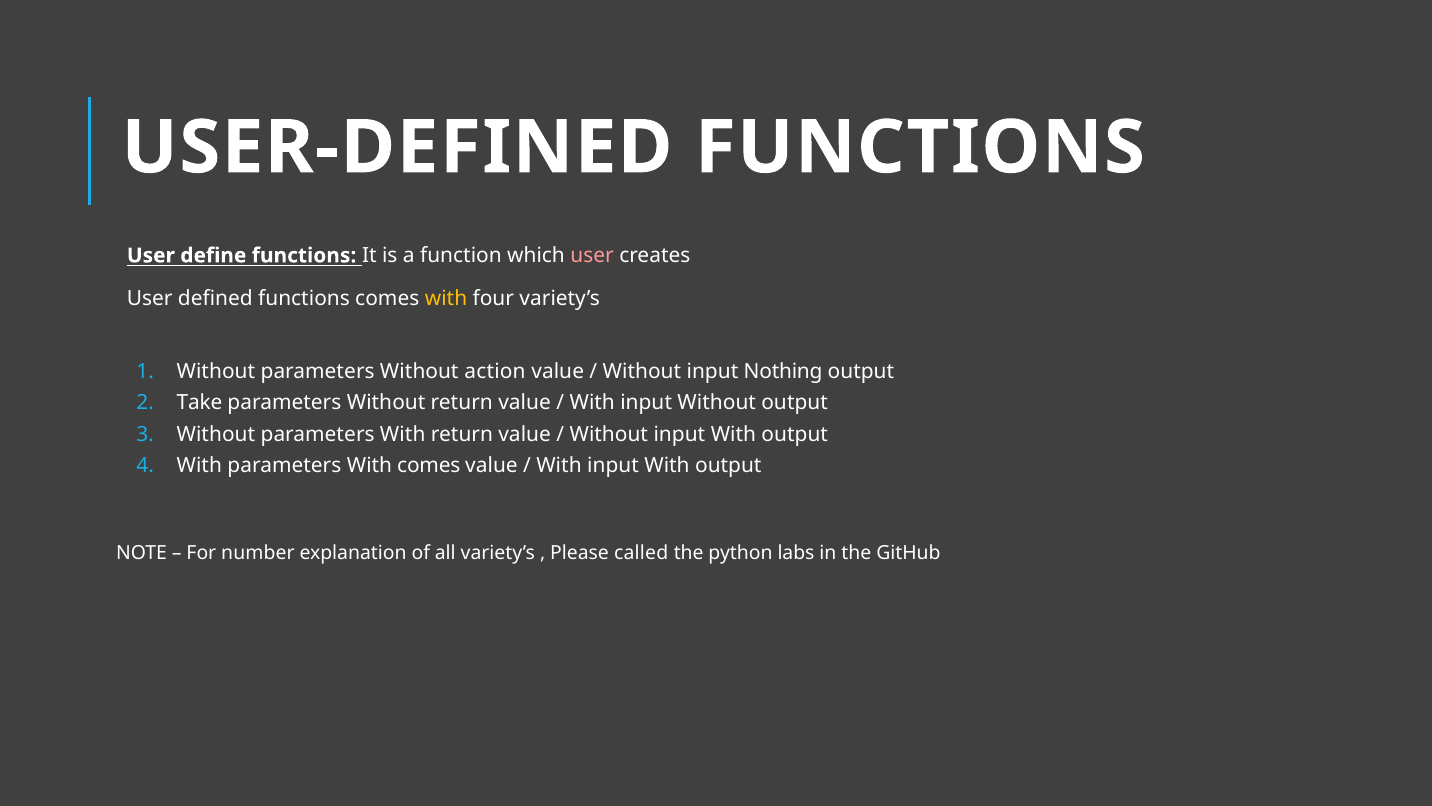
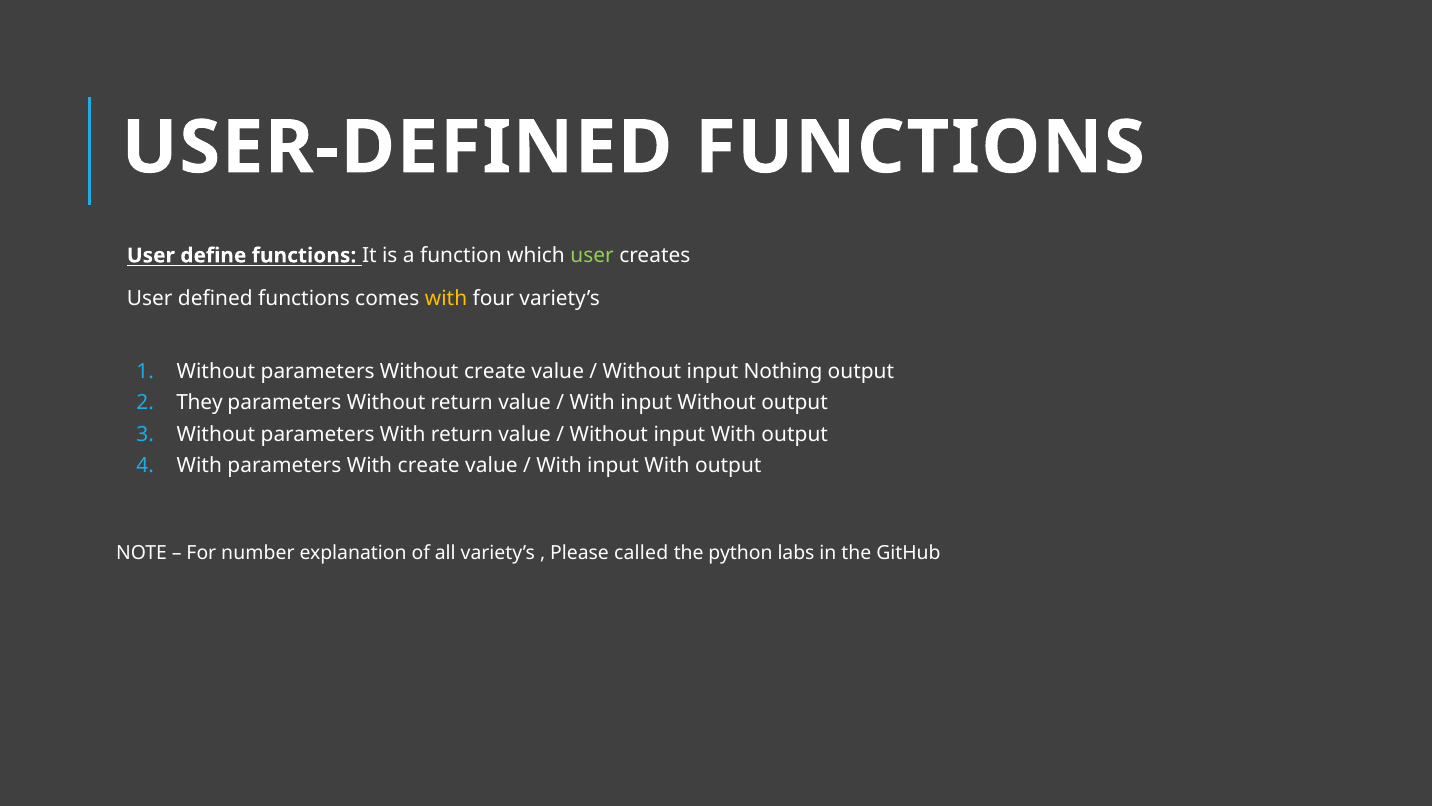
user at (592, 255) colour: pink -> light green
Without action: action -> create
Take: Take -> They
With comes: comes -> create
